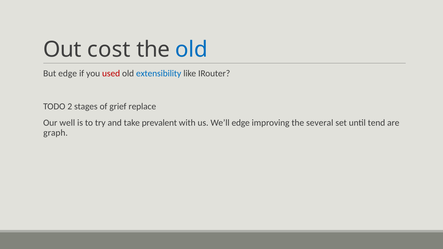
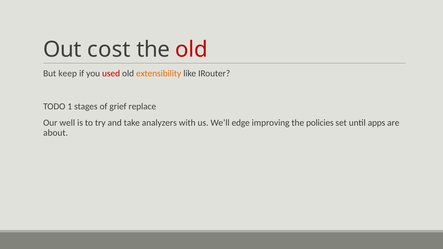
old at (192, 50) colour: blue -> red
But edge: edge -> keep
extensibility colour: blue -> orange
2: 2 -> 1
prevalent: prevalent -> analyzers
several: several -> policies
tend: tend -> apps
graph: graph -> about
